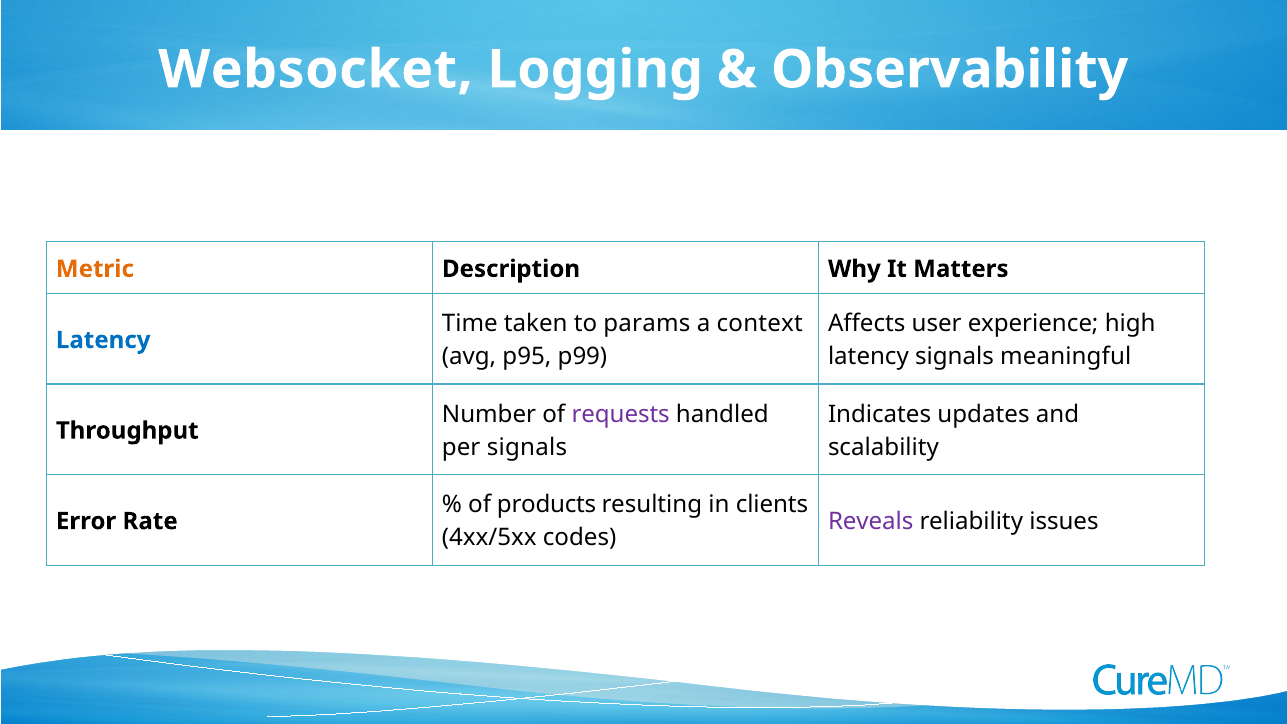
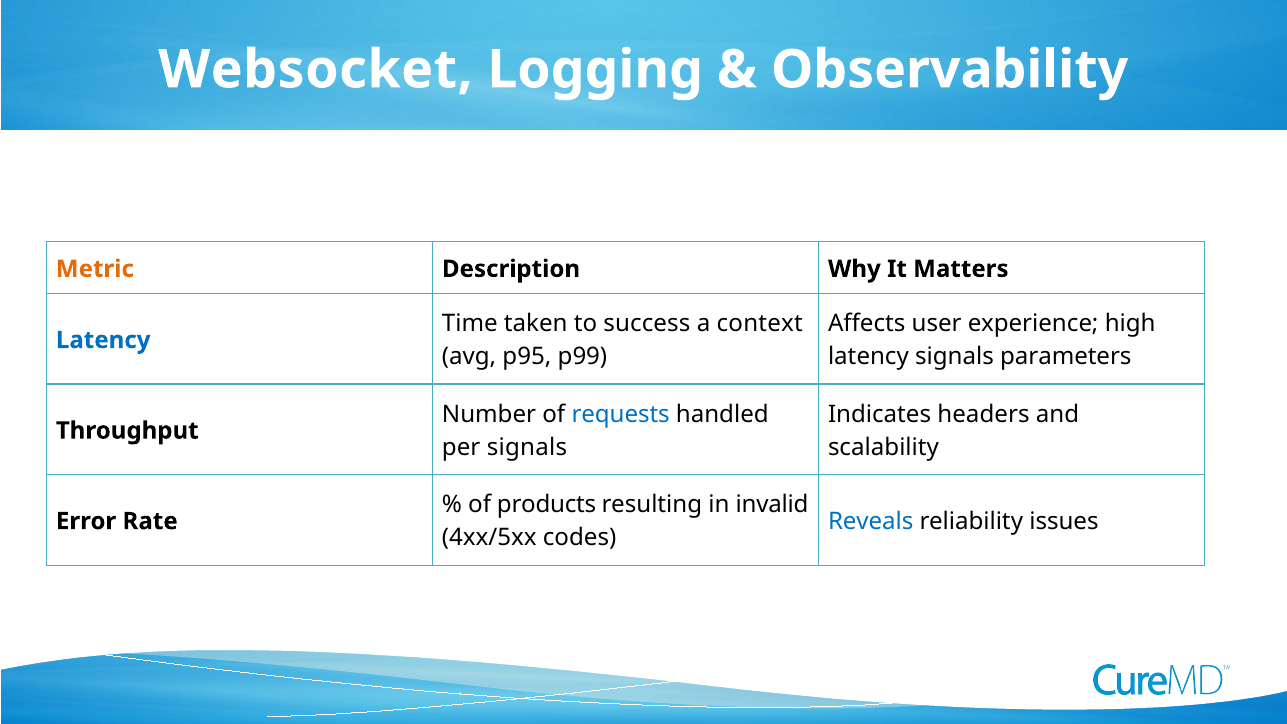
params: params -> success
meaningful: meaningful -> parameters
requests colour: purple -> blue
updates: updates -> headers
clients: clients -> invalid
Reveals colour: purple -> blue
